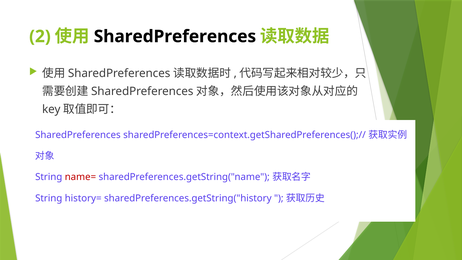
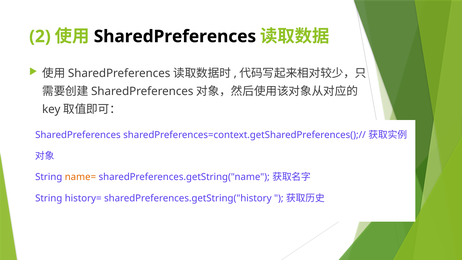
name= colour: red -> orange
